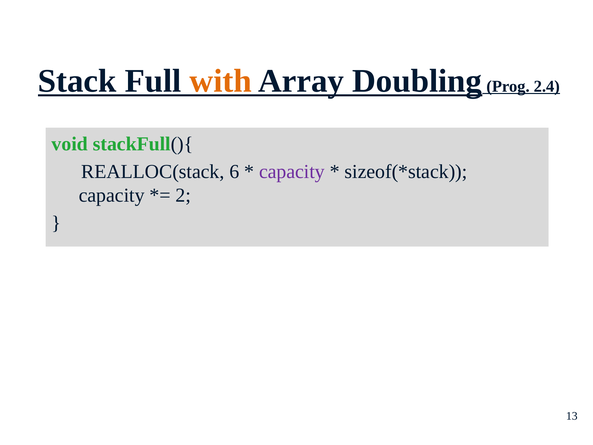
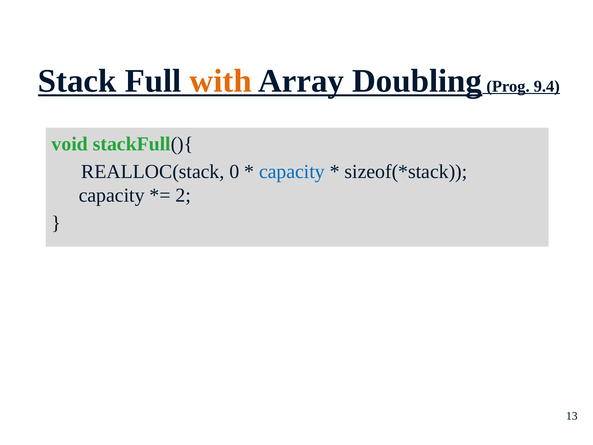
2.4: 2.4 -> 9.4
6: 6 -> 0
capacity at (292, 172) colour: purple -> blue
